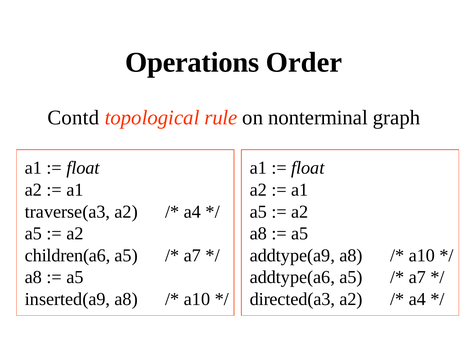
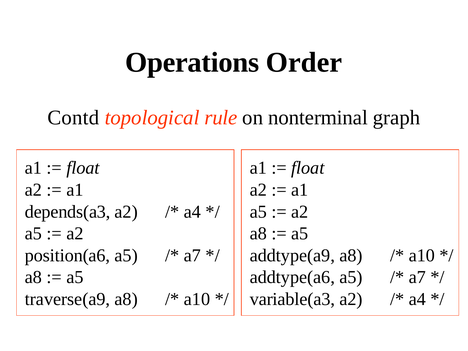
traverse(a3: traverse(a3 -> depends(a3
children(a6: children(a6 -> position(a6
inserted(a9: inserted(a9 -> traverse(a9
directed(a3: directed(a3 -> variable(a3
